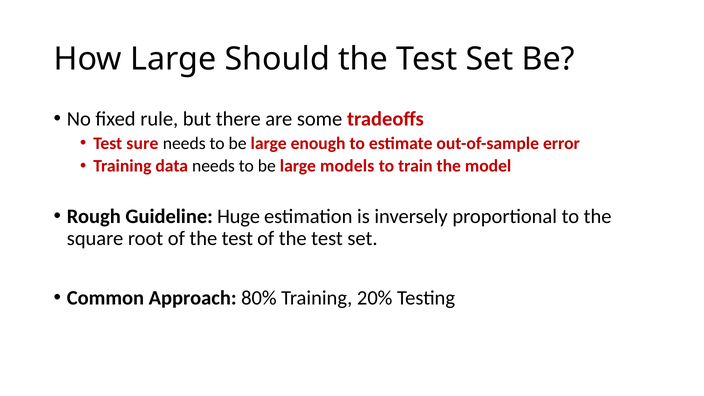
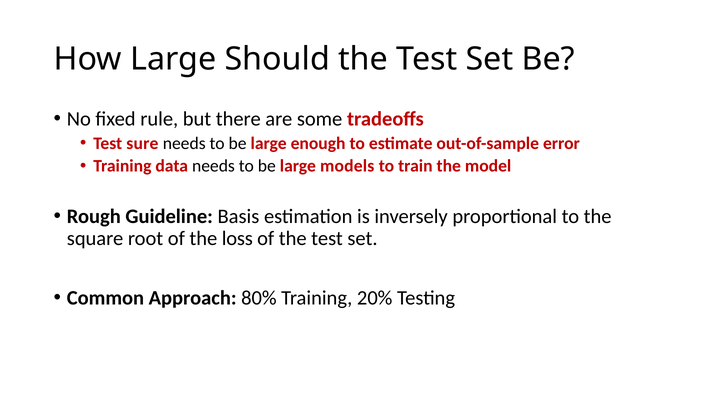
Huge: Huge -> Basis
root of the test: test -> loss
